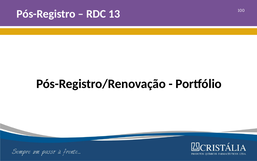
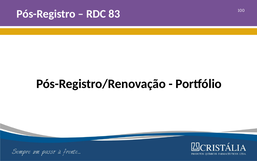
13: 13 -> 83
